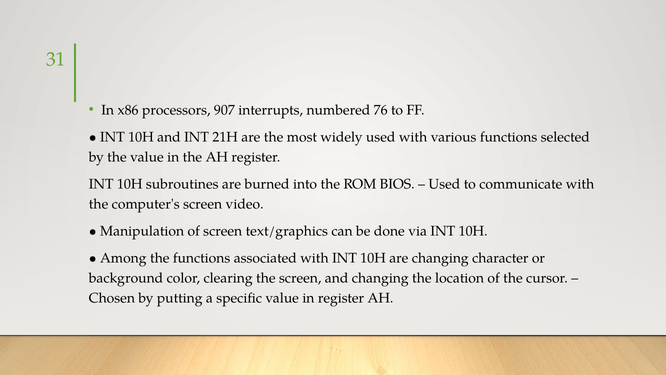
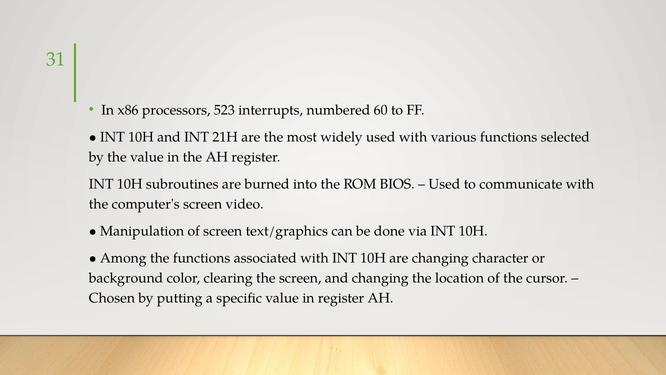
907: 907 -> 523
76: 76 -> 60
